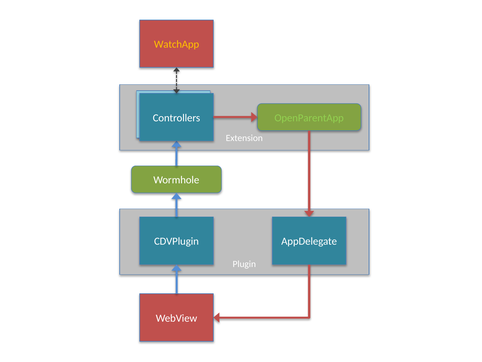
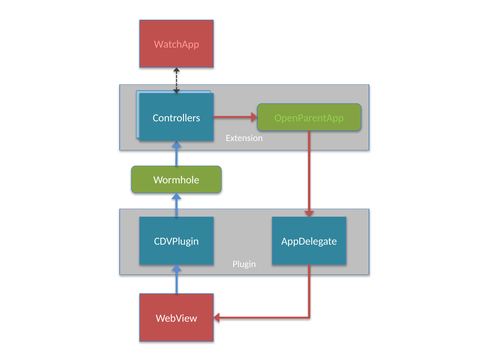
WatchApp colour: yellow -> pink
